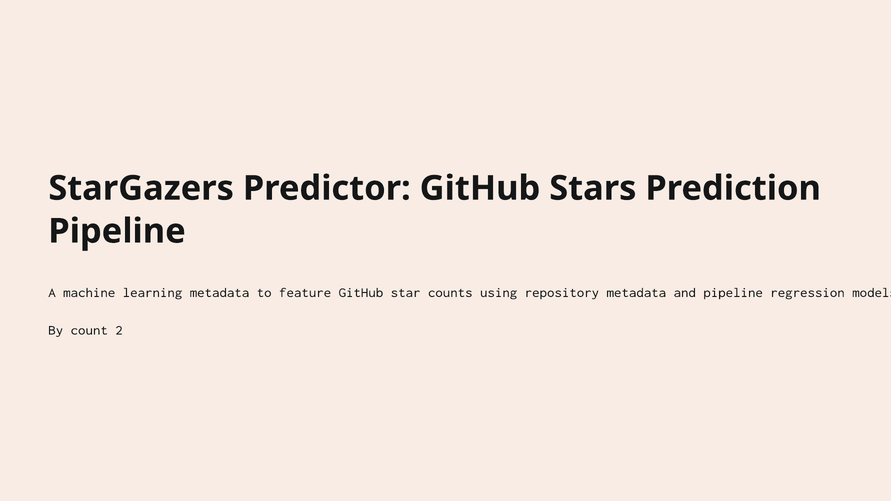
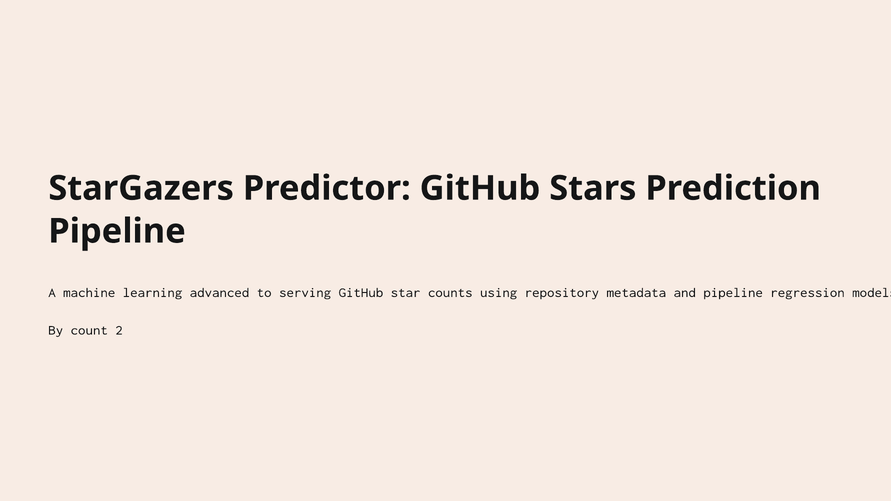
learning metadata: metadata -> advanced
feature: feature -> serving
